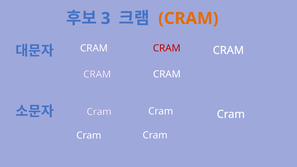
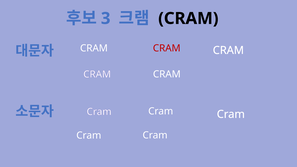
CRAM at (188, 18) colour: orange -> black
